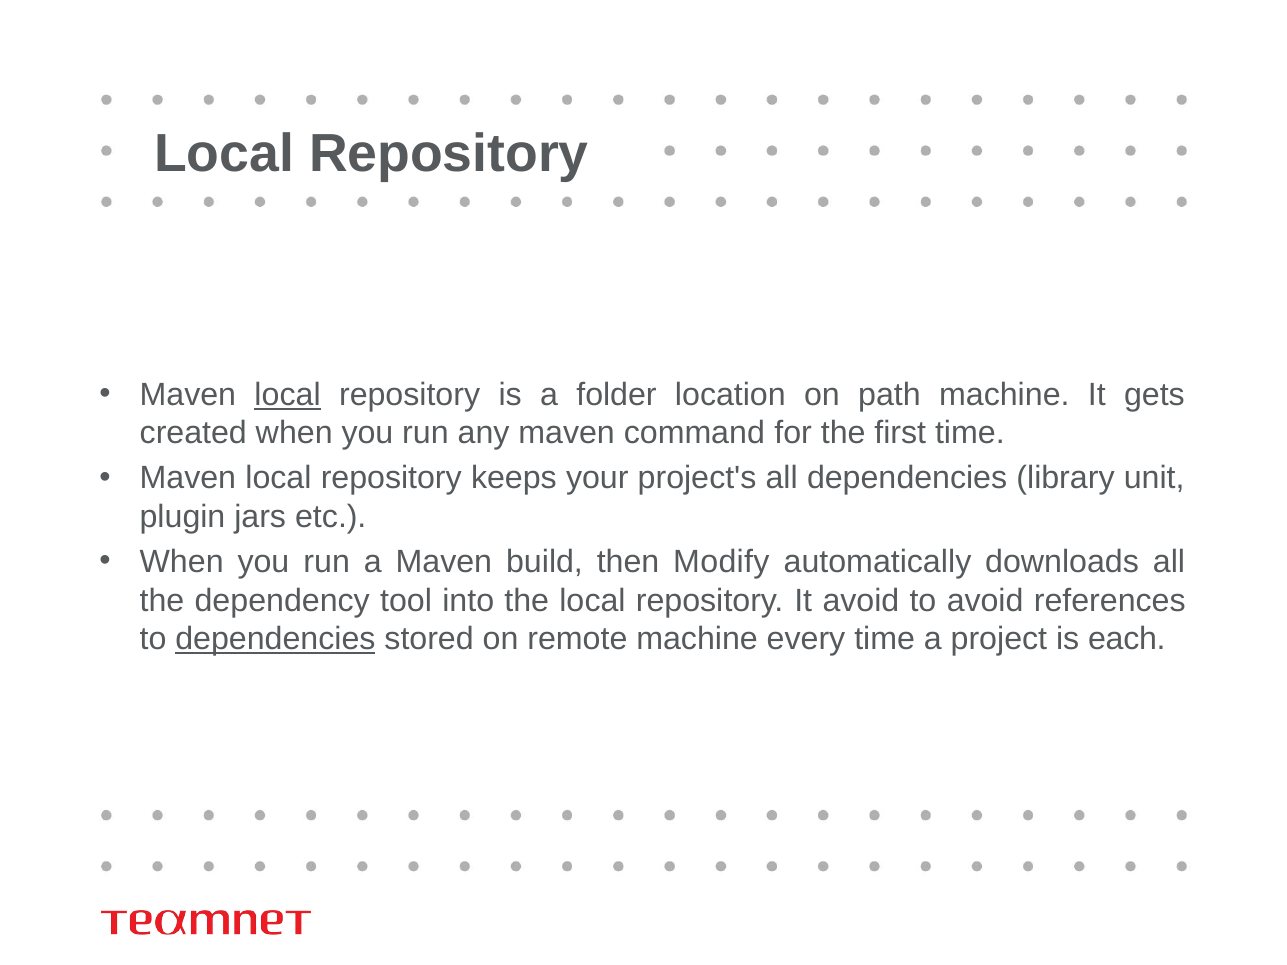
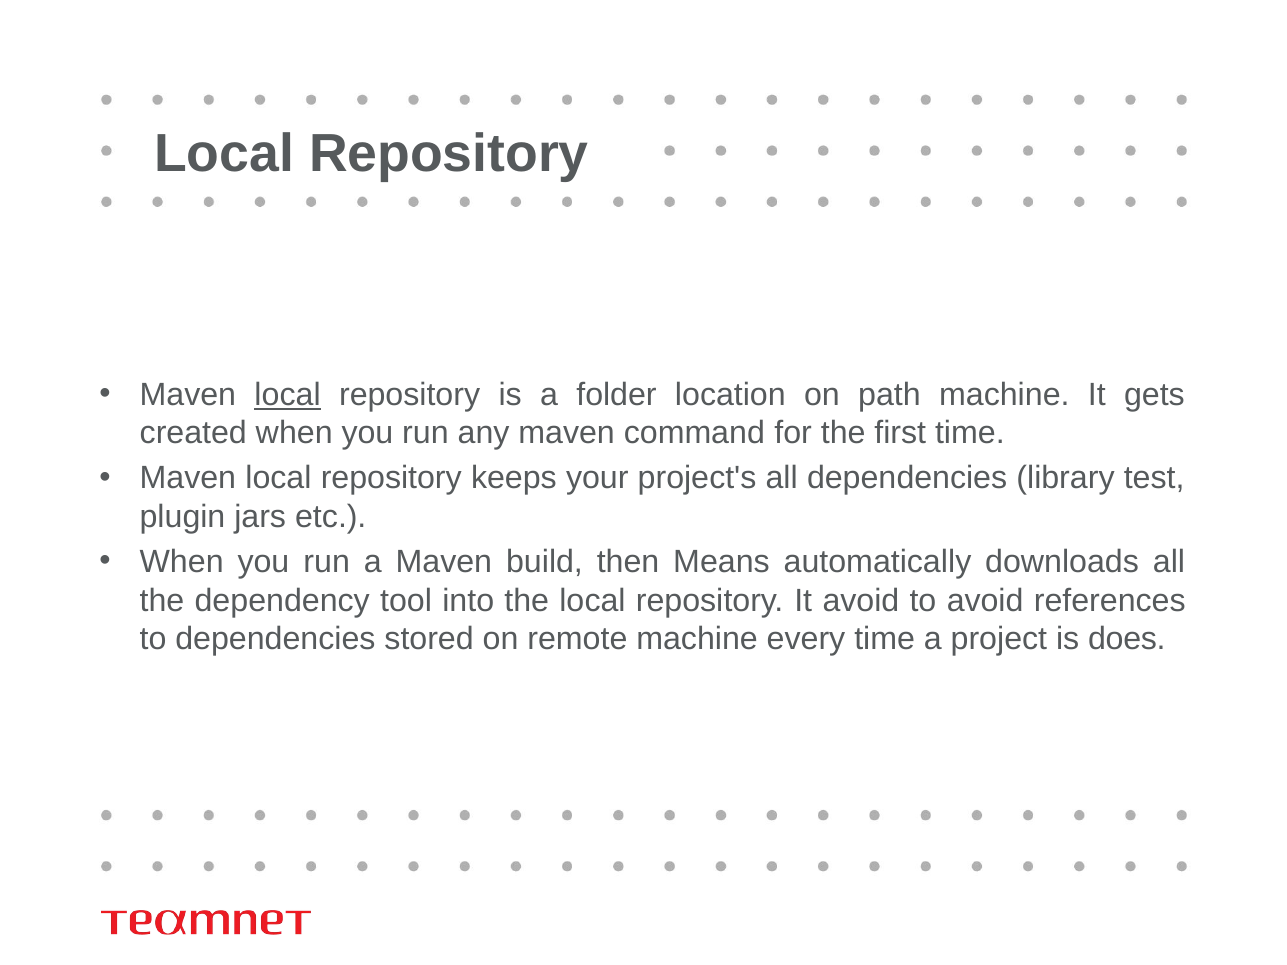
unit: unit -> test
Modify: Modify -> Means
dependencies at (275, 639) underline: present -> none
each: each -> does
